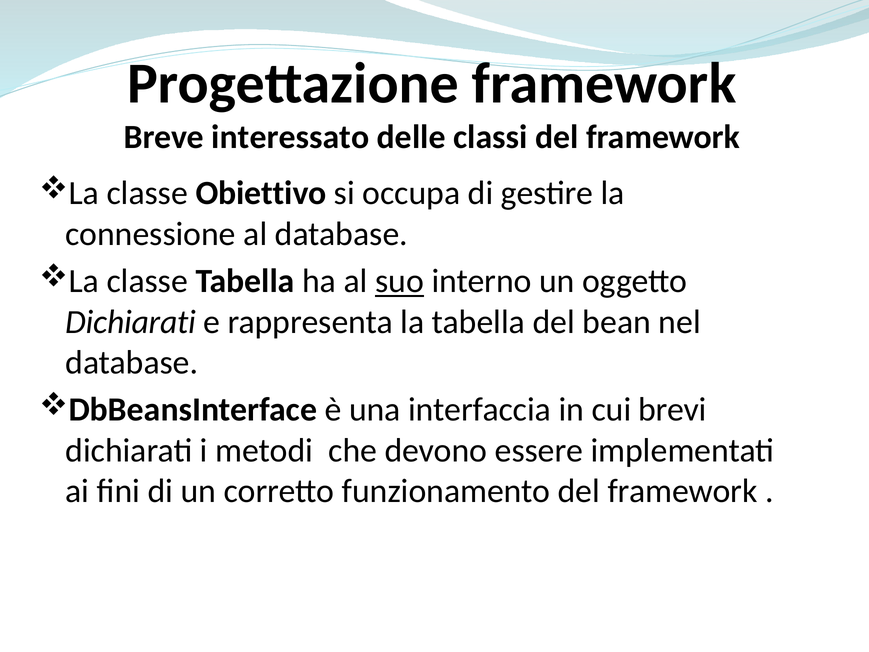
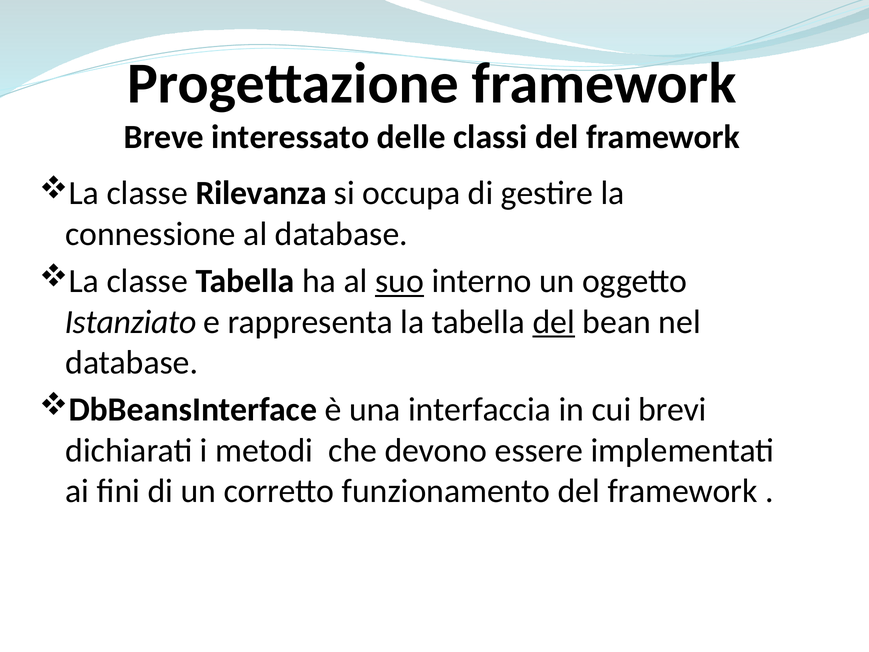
Obiettivo: Obiettivo -> Rilevanza
Dichiarati at (131, 322): Dichiarati -> Istanziato
del at (554, 322) underline: none -> present
